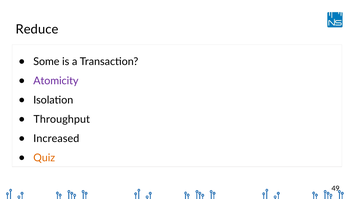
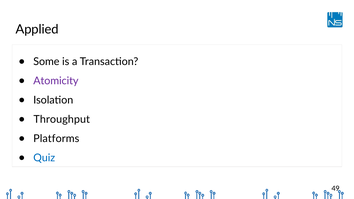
Reduce: Reduce -> Applied
Increased: Increased -> Platforms
Quiz colour: orange -> blue
